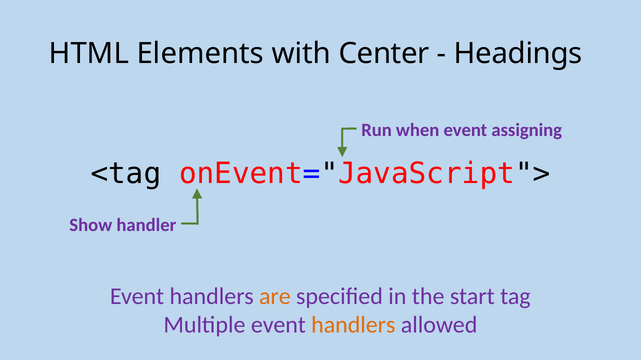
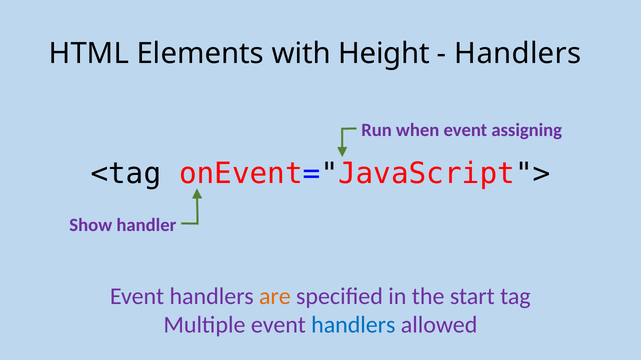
Center: Center -> Height
Headings at (518, 54): Headings -> Handlers
handlers at (353, 326) colour: orange -> blue
